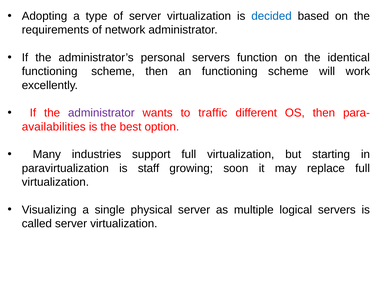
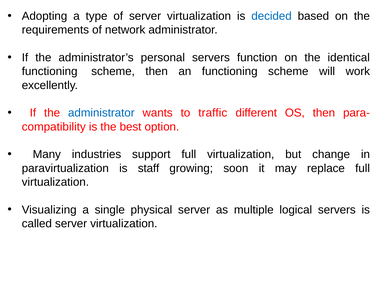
administrator at (101, 113) colour: purple -> blue
availabilities: availabilities -> compatibility
starting: starting -> change
